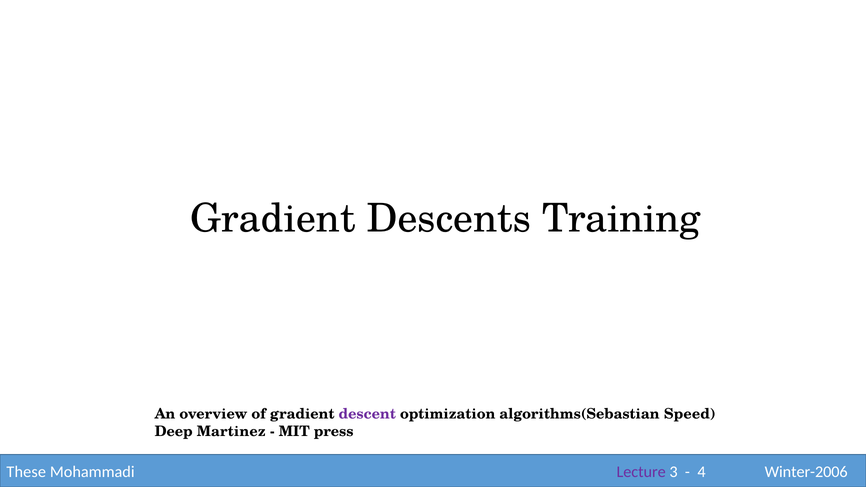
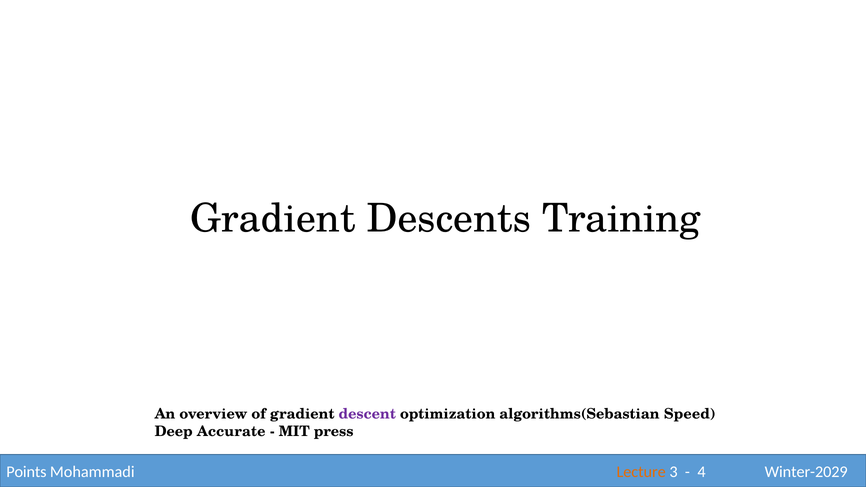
Martinez: Martinez -> Accurate
These: These -> Points
Lecture colour: purple -> orange
Winter-2006: Winter-2006 -> Winter-2029
